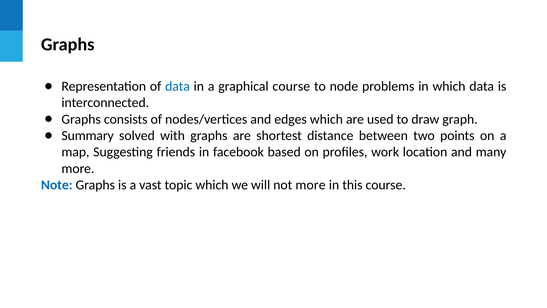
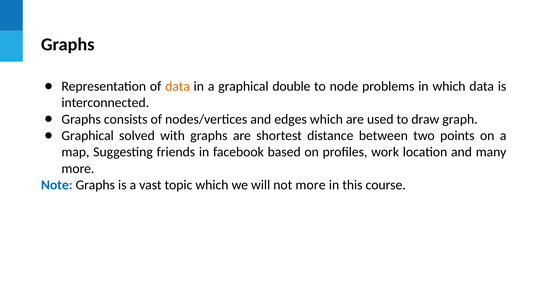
data at (178, 86) colour: blue -> orange
graphical course: course -> double
Summary at (88, 136): Summary -> Graphical
